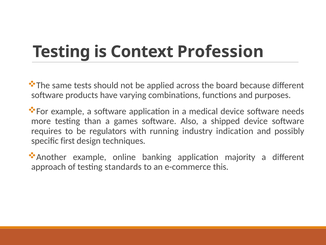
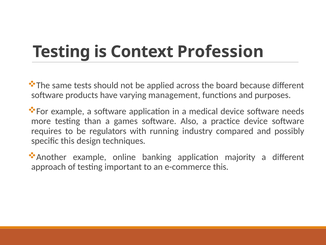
combinations: combinations -> management
shipped: shipped -> practice
indication: indication -> compared
specific first: first -> this
standards: standards -> important
